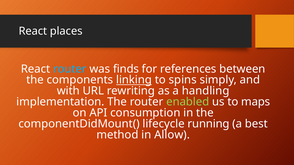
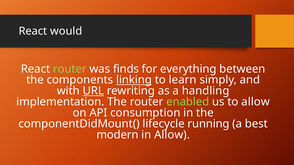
places: places -> would
router at (70, 69) colour: light blue -> light green
references: references -> everything
spins: spins -> learn
URL underline: none -> present
to maps: maps -> allow
method: method -> modern
